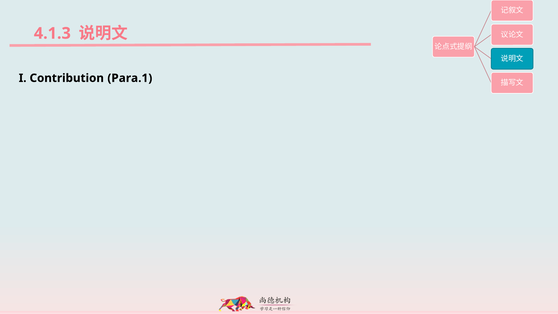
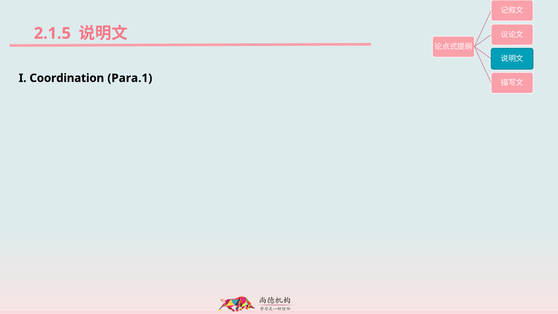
4.1.3: 4.1.3 -> 2.1.5
Contribution: Contribution -> Coordination
